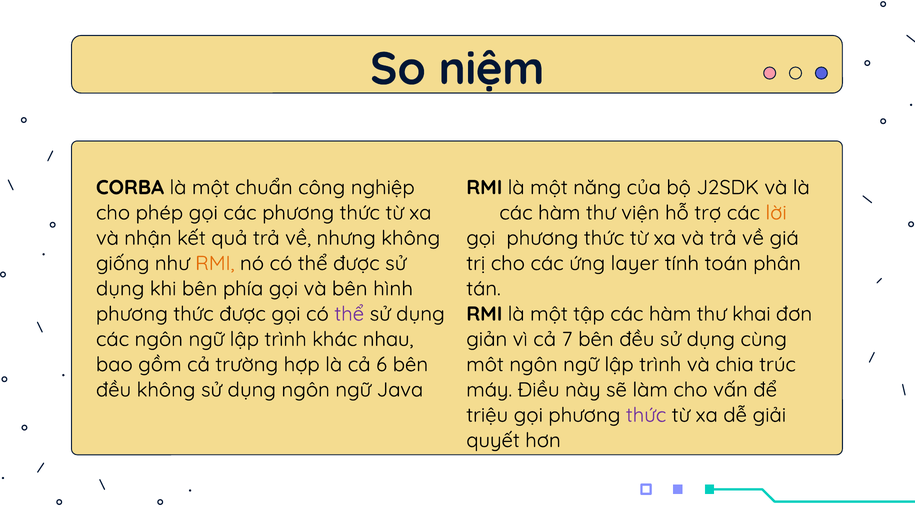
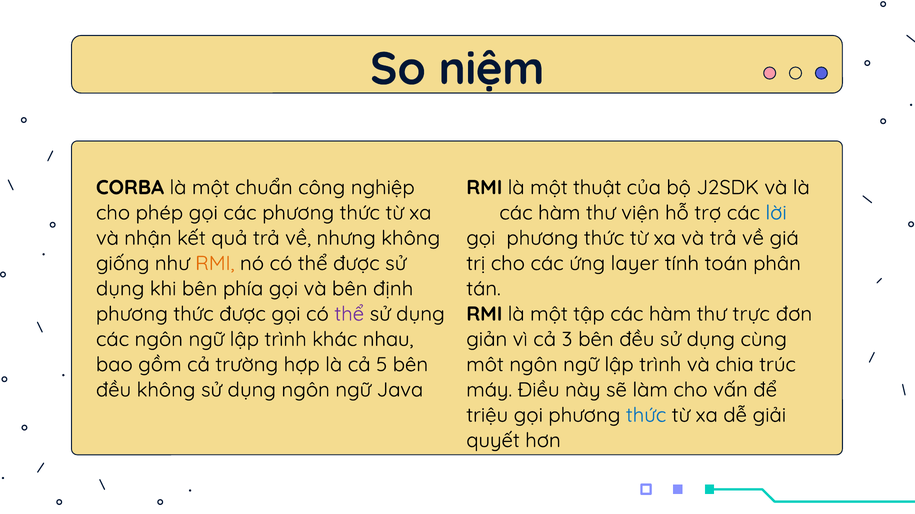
năng: năng -> thuật
lời colour: orange -> blue
hình: hình -> định
khai: khai -> trực
7: 7 -> 3
6: 6 -> 5
thức at (646, 416) colour: purple -> blue
